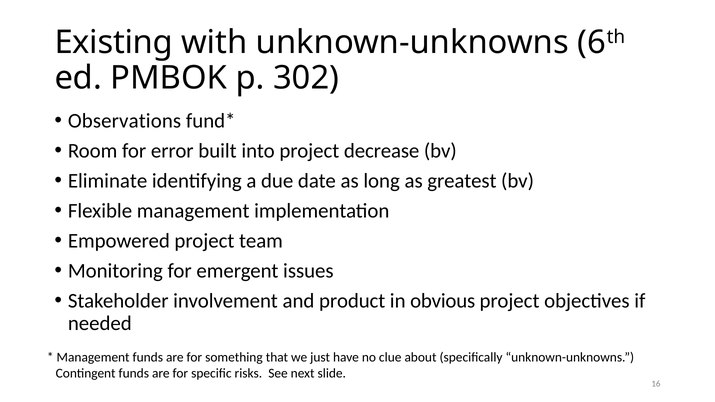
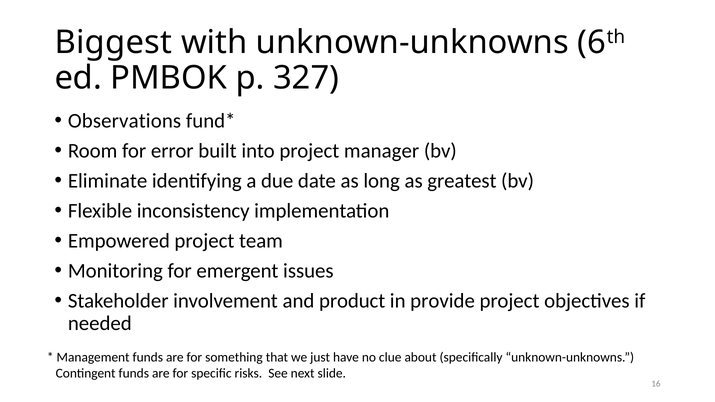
Existing: Existing -> Biggest
302: 302 -> 327
decrease: decrease -> manager
Flexible management: management -> inconsistency
obvious: obvious -> provide
